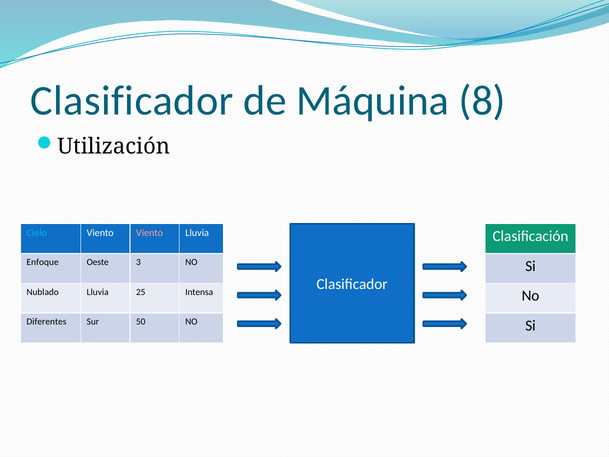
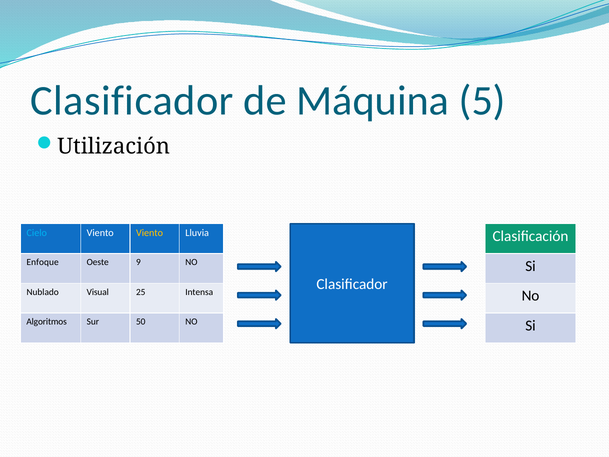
8: 8 -> 5
Viento at (150, 233) colour: pink -> yellow
3: 3 -> 9
Nublado Lluvia: Lluvia -> Visual
Diferentes: Diferentes -> Algoritmos
